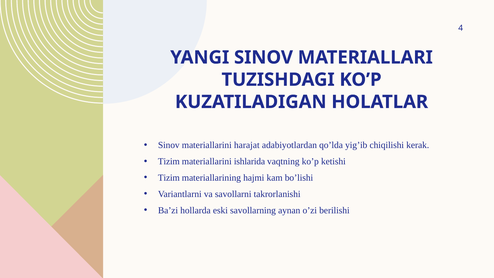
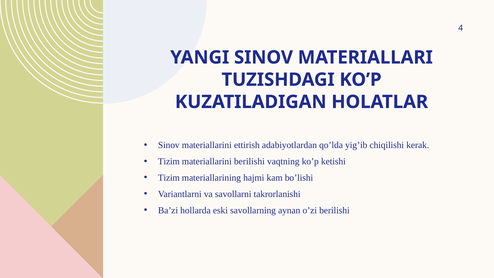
harajat: harajat -> ettirish
materiallarini ishlarida: ishlarida -> berilishi
